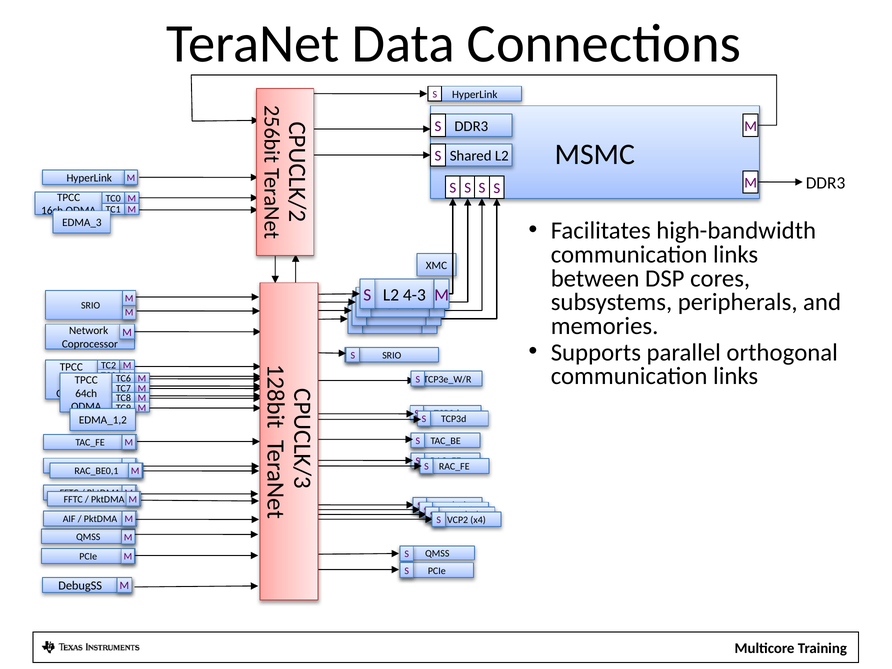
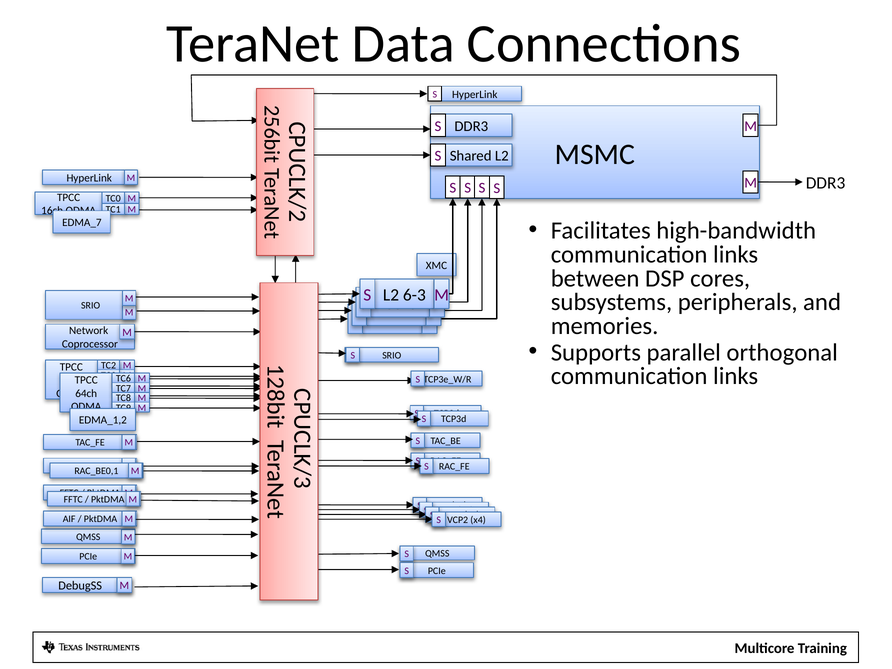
EDMA_3: EDMA_3 -> EDMA_7
4-3: 4-3 -> 6-3
